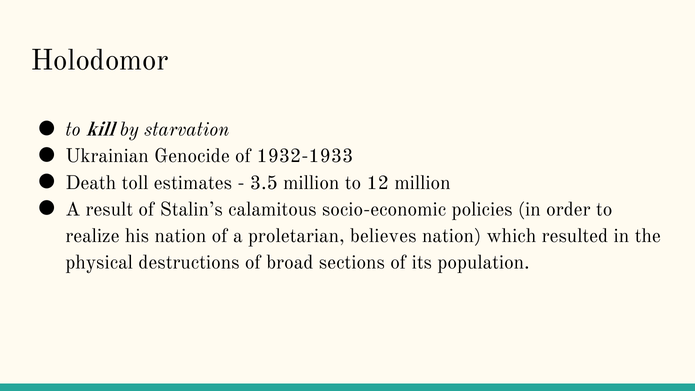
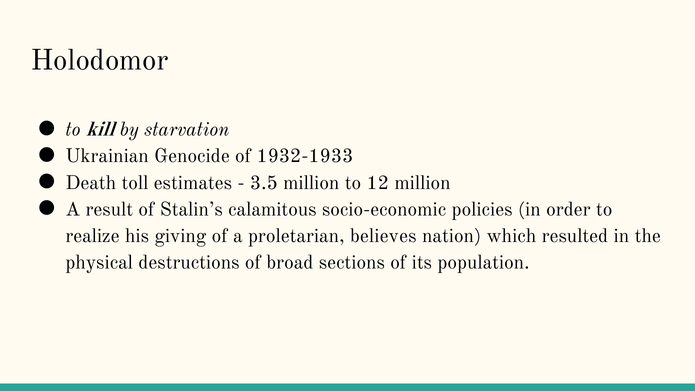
his nation: nation -> giving
